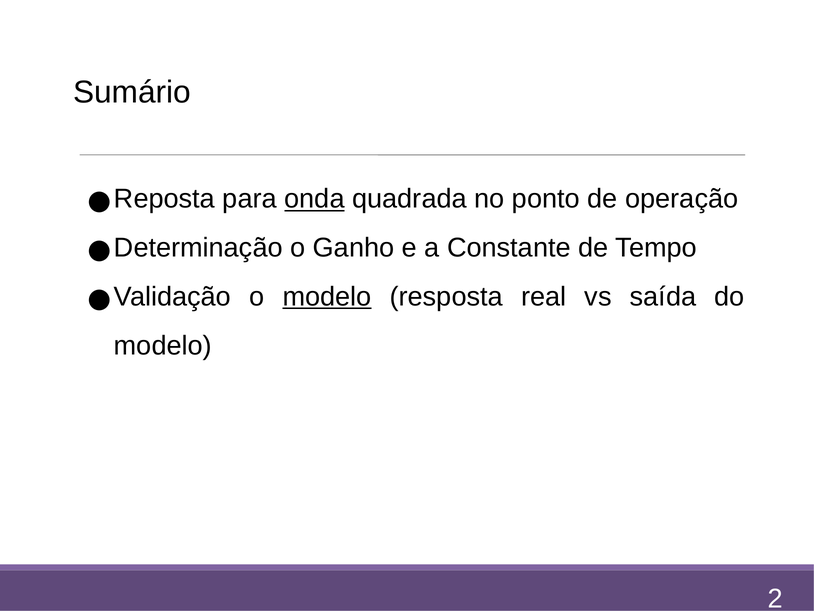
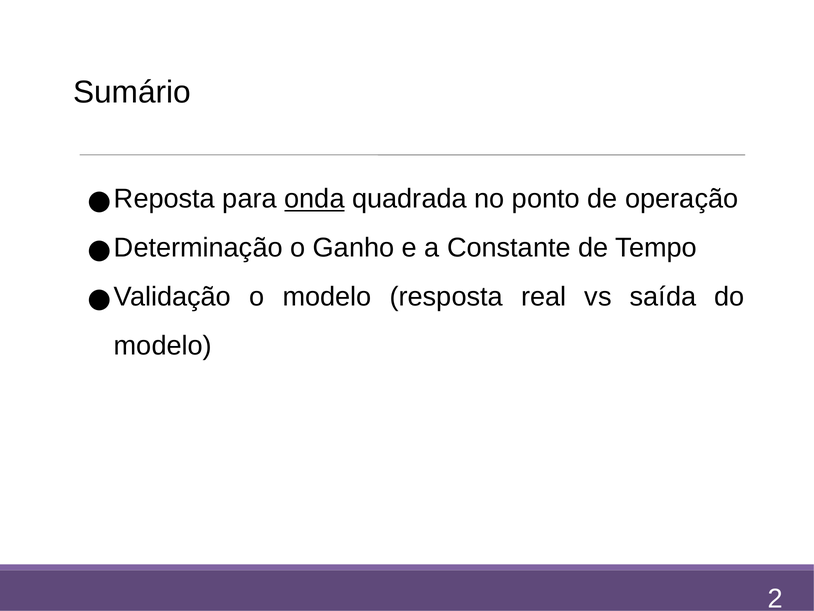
modelo at (327, 296) underline: present -> none
